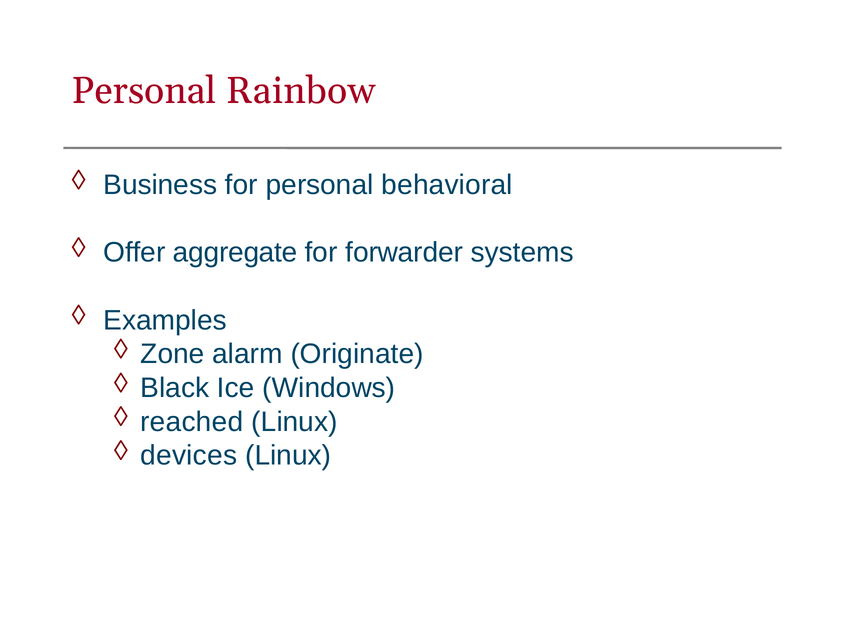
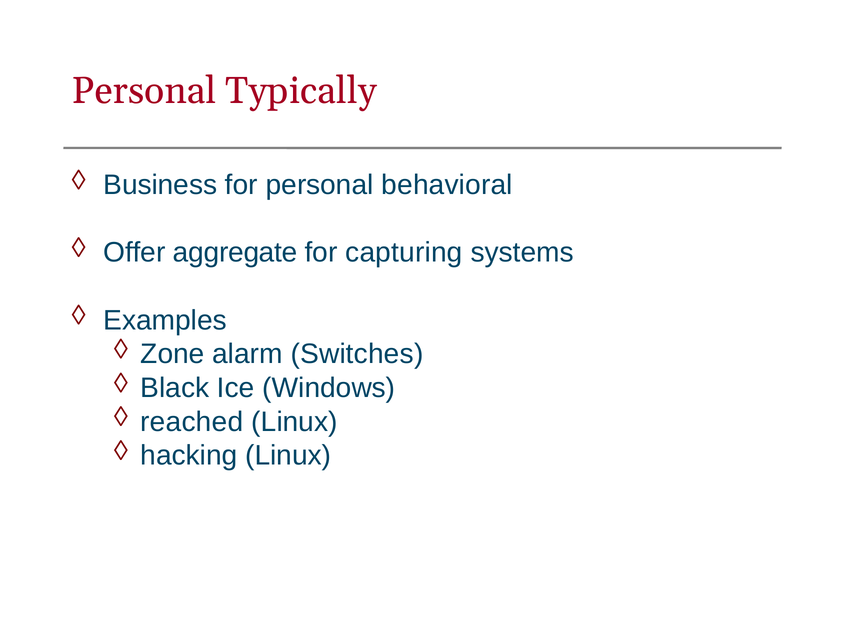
Rainbow: Rainbow -> Typically
forwarder: forwarder -> capturing
Originate: Originate -> Switches
devices: devices -> hacking
